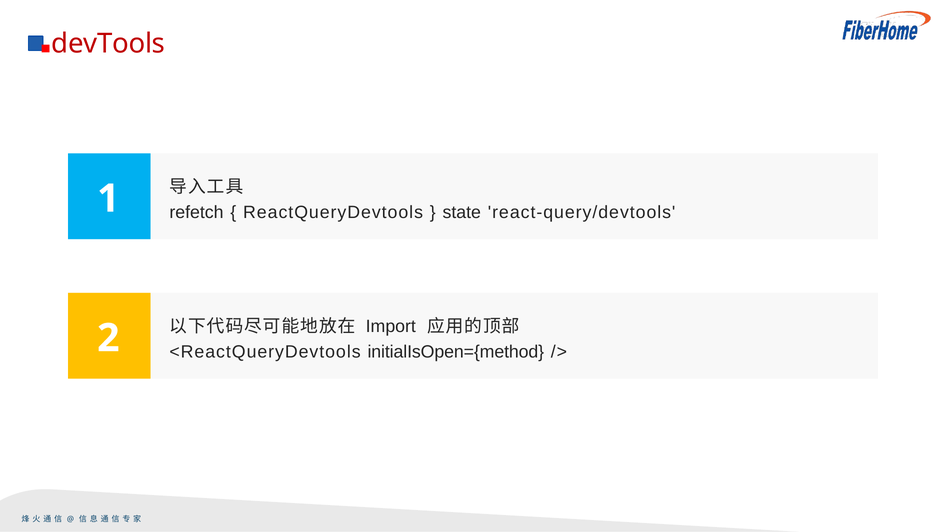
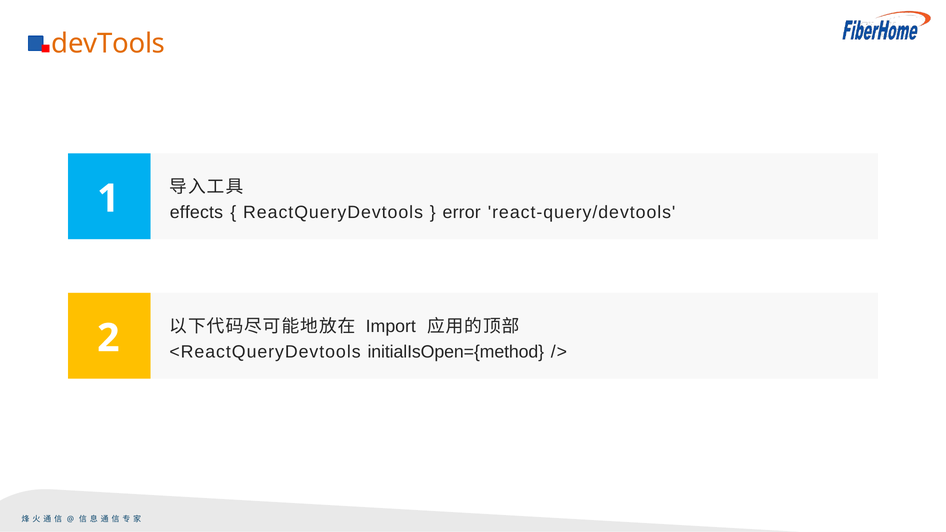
devTools colour: red -> orange
refetch: refetch -> effects
state: state -> error
